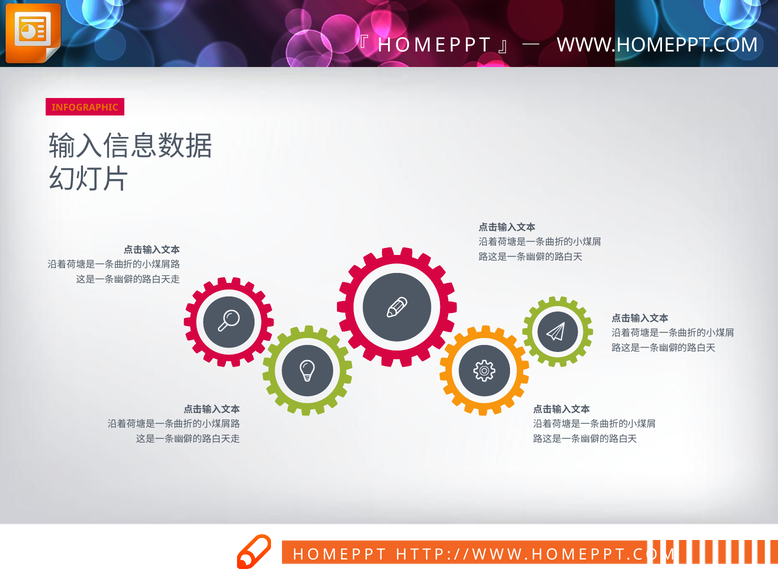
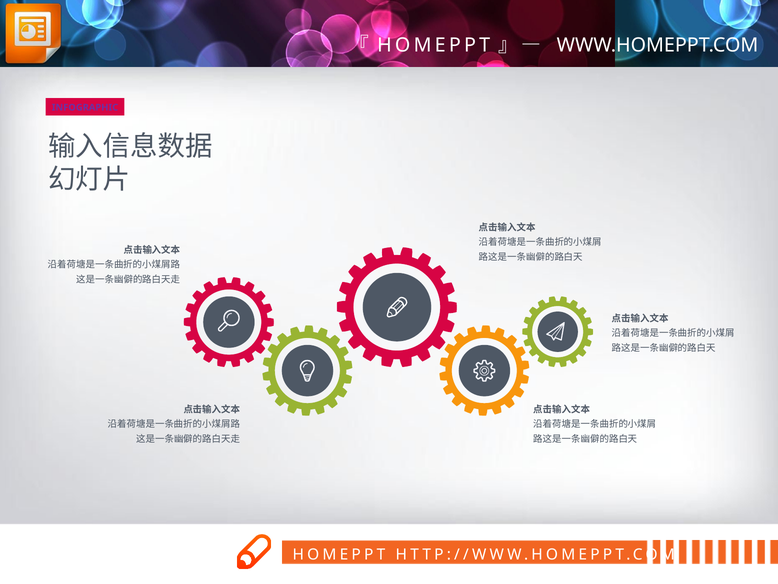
INFOGRAPHIC colour: orange -> purple
